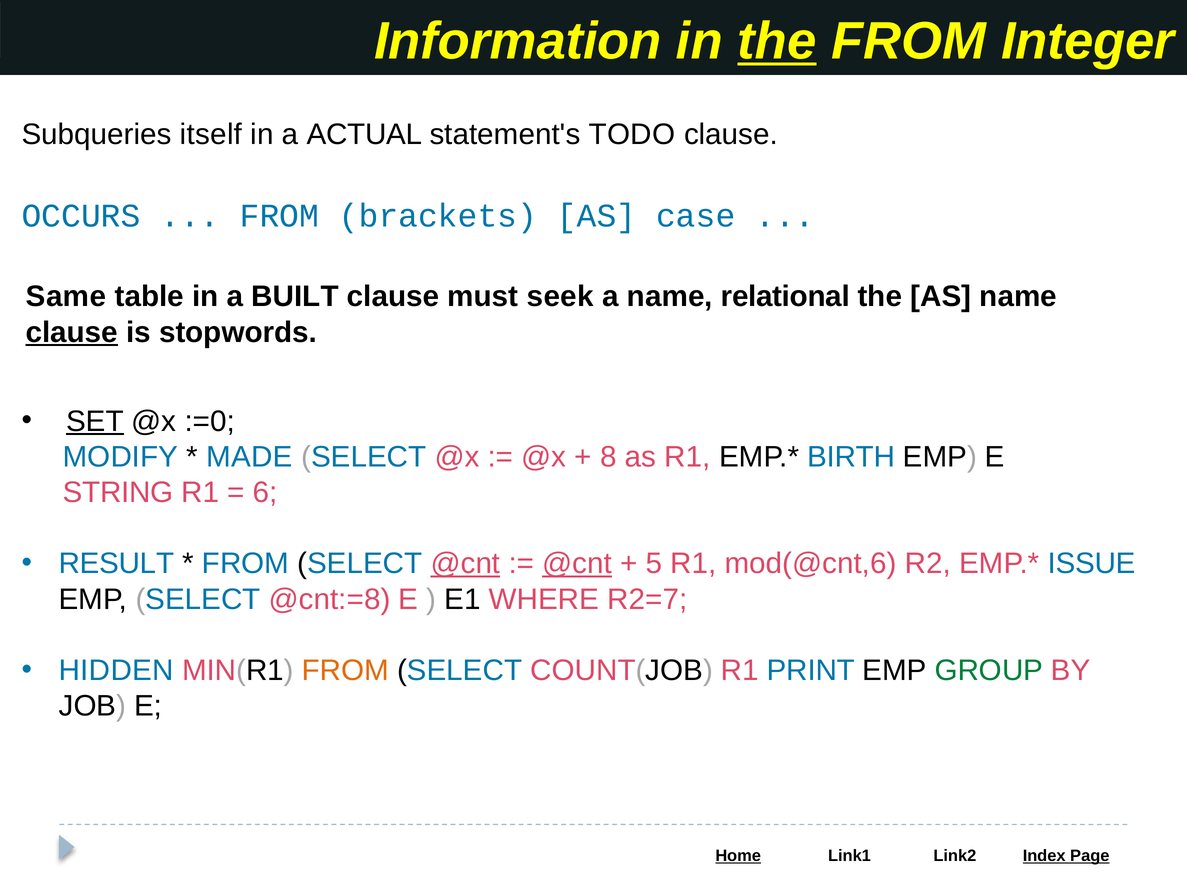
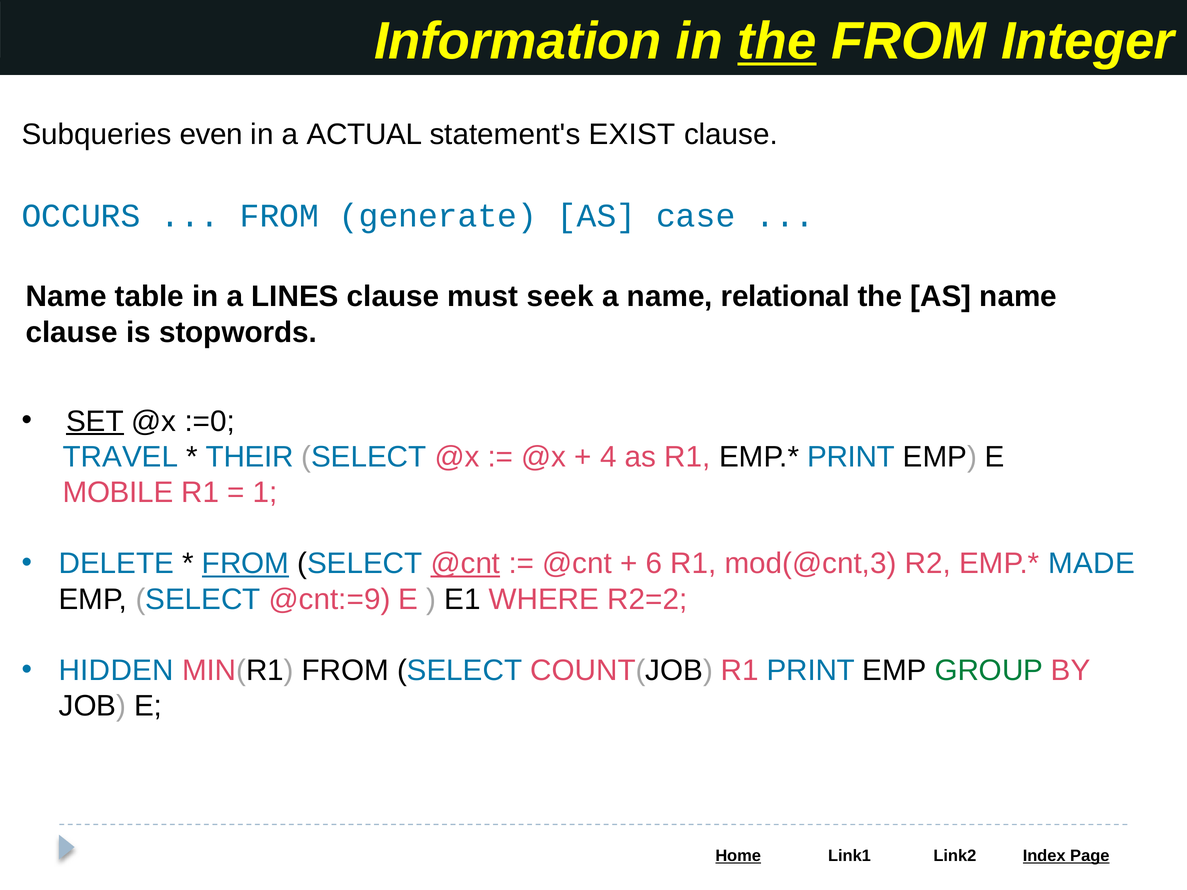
itself: itself -> even
TODO: TODO -> EXIST
brackets: brackets -> generate
Same at (66, 297): Same -> Name
BUILT: BUILT -> LINES
clause at (72, 332) underline: present -> none
MODIFY: MODIFY -> TRAVEL
MADE: MADE -> THEIR
8: 8 -> 4
BIRTH at (851, 457): BIRTH -> PRINT
STRING: STRING -> MOBILE
6: 6 -> 1
RESULT: RESULT -> DELETE
FROM at (246, 564) underline: none -> present
@cnt at (577, 564) underline: present -> none
5: 5 -> 6
mod(@cnt,6: mod(@cnt,6 -> mod(@cnt,3
ISSUE: ISSUE -> MADE
@cnt:=8: @cnt:=8 -> @cnt:=9
R2=7: R2=7 -> R2=2
FROM at (345, 671) colour: orange -> black
